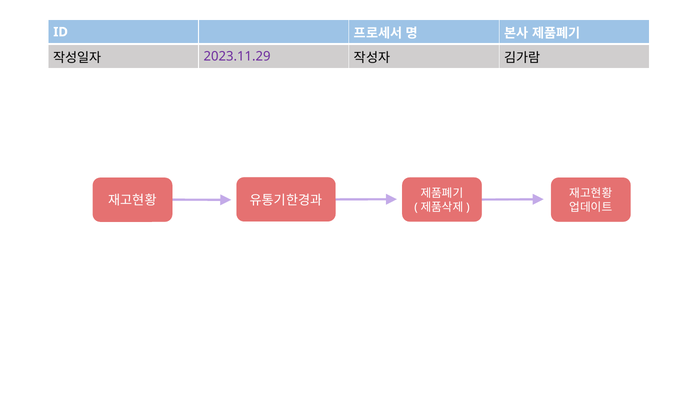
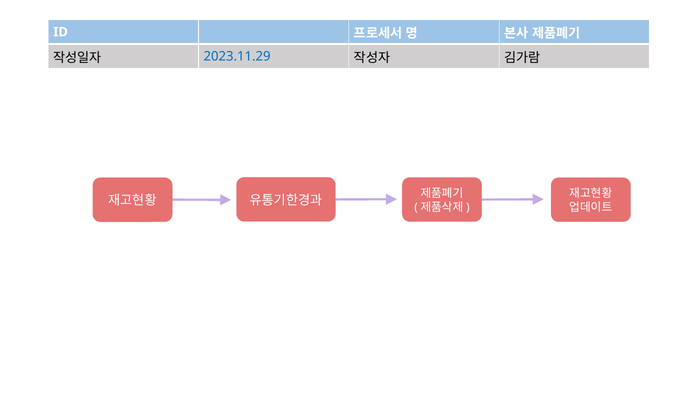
2023.11.29 colour: purple -> blue
